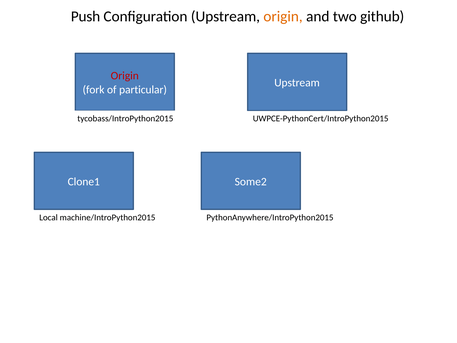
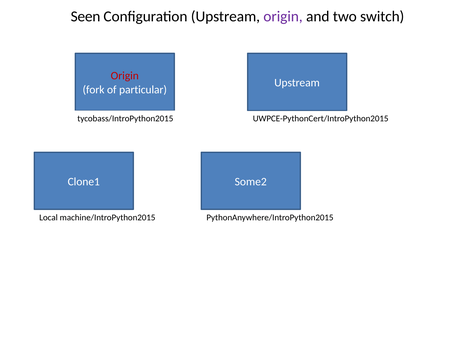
Push: Push -> Seen
origin at (283, 17) colour: orange -> purple
github: github -> switch
